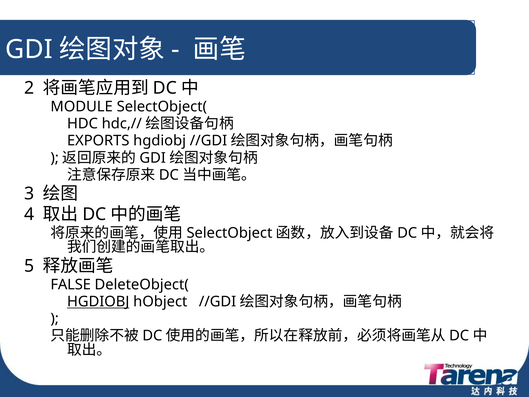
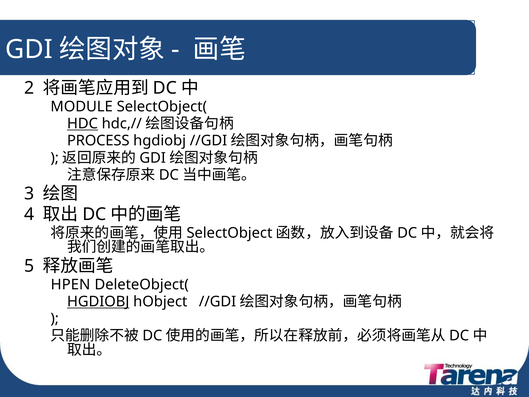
HDC underline: none -> present
EXPORTS: EXPORTS -> PROCESS
FALSE: FALSE -> HPEN
